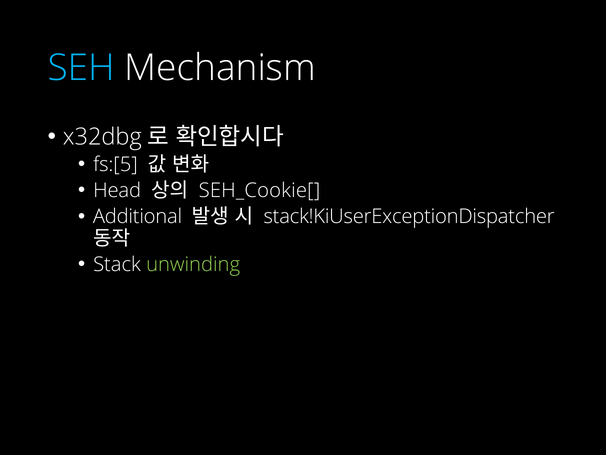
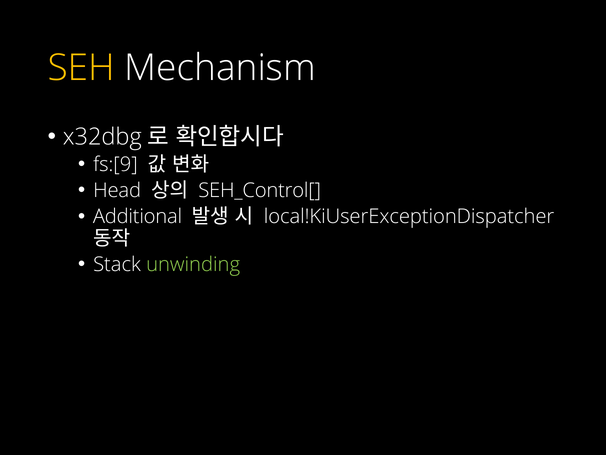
SEH colour: light blue -> yellow
fs:[5: fs:[5 -> fs:[9
SEH_Cookie[: SEH_Cookie[ -> SEH_Control[
stack!KiUserExceptionDispatcher: stack!KiUserExceptionDispatcher -> local!KiUserExceptionDispatcher
